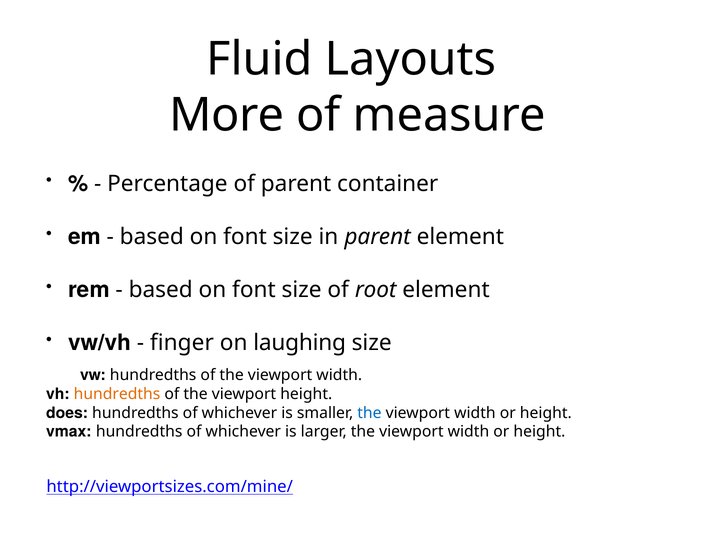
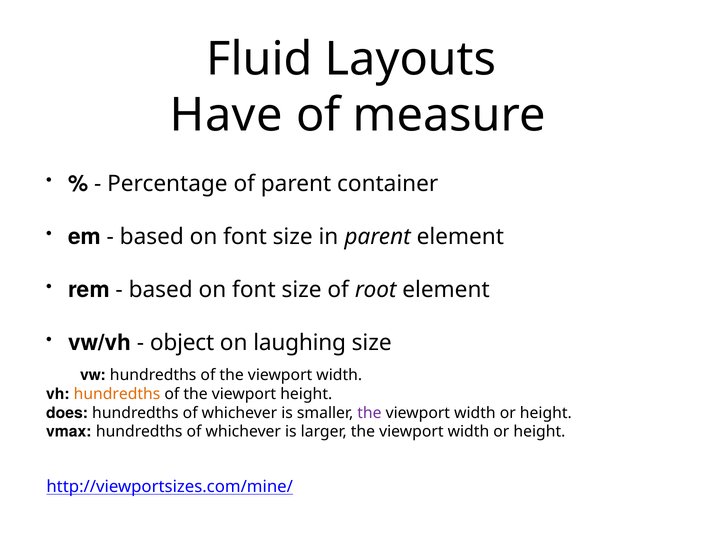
More: More -> Have
finger: finger -> object
the at (369, 412) colour: blue -> purple
